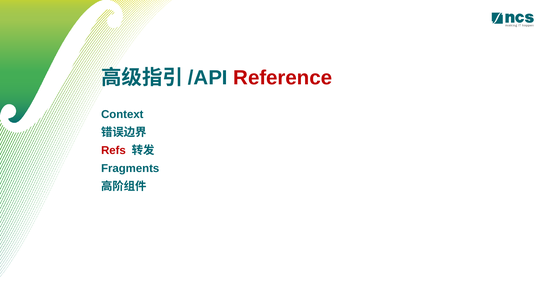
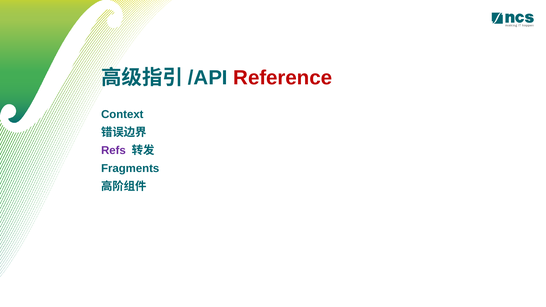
Refs colour: red -> purple
